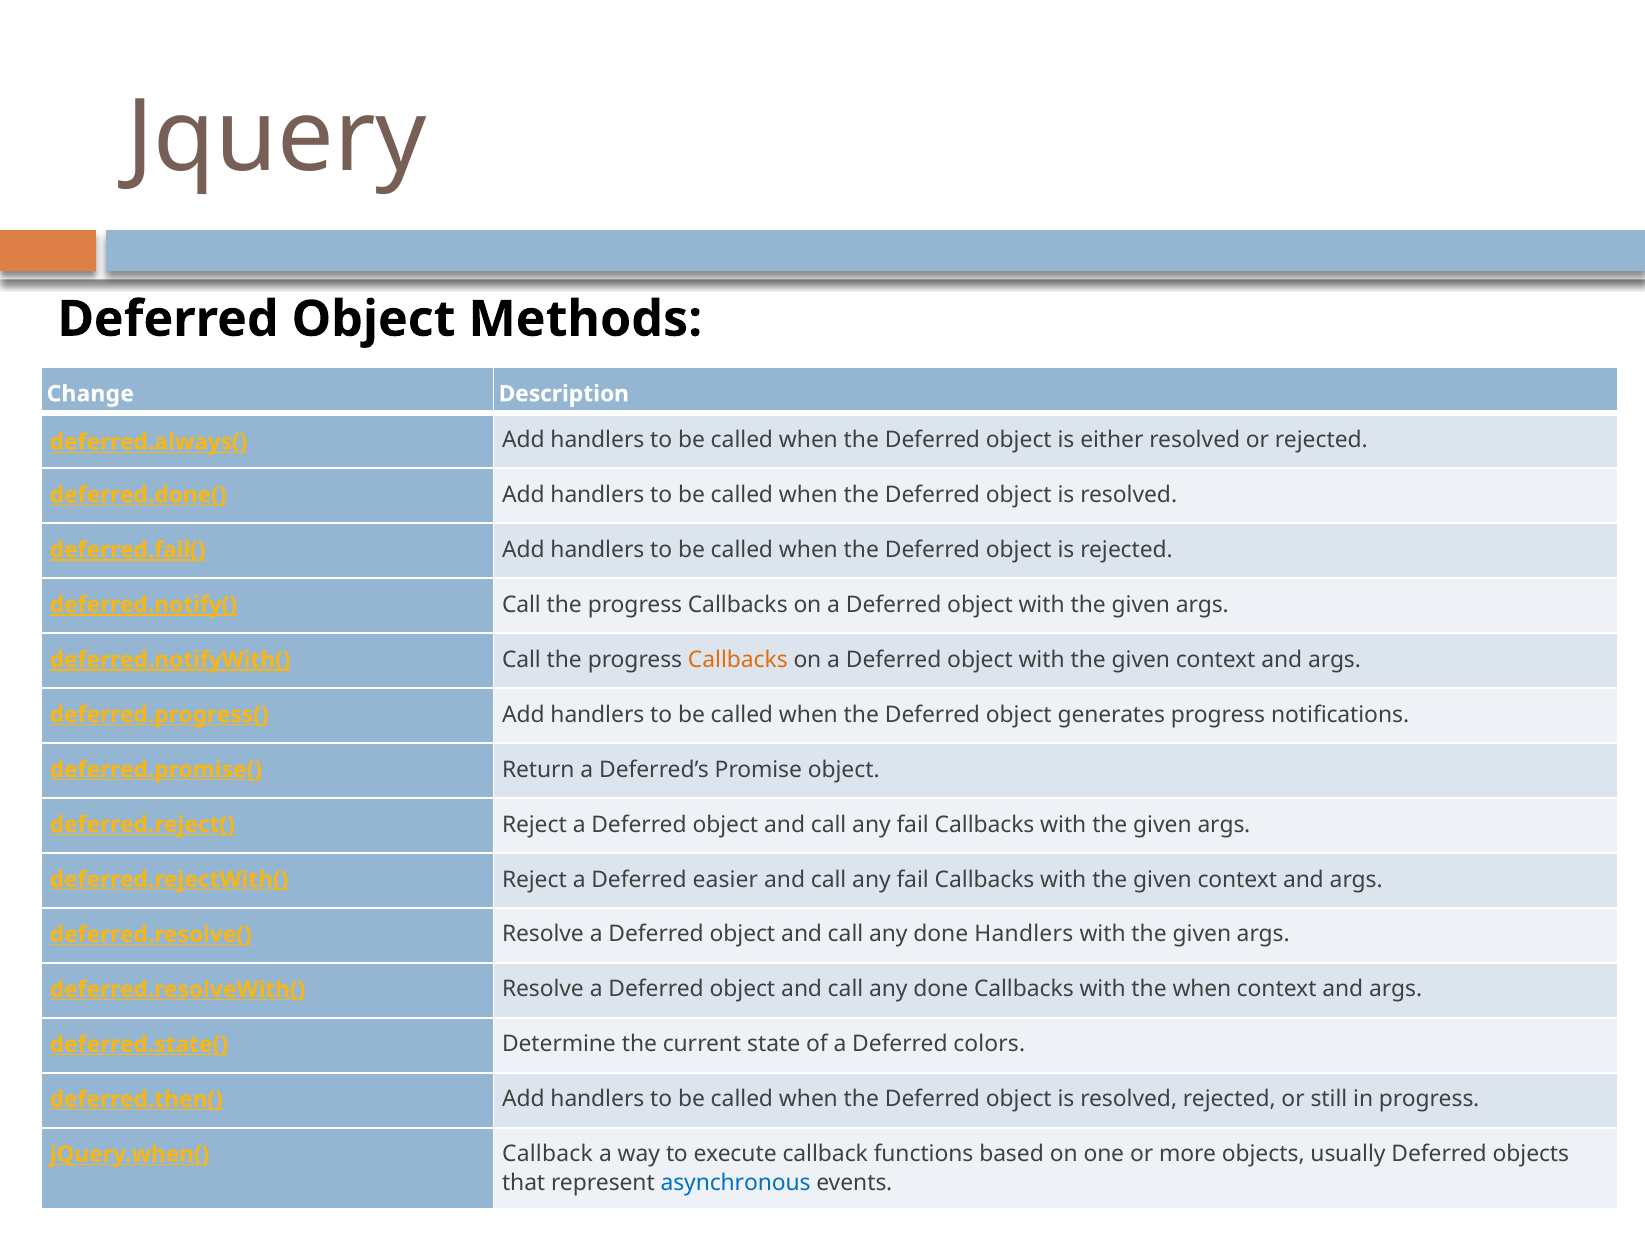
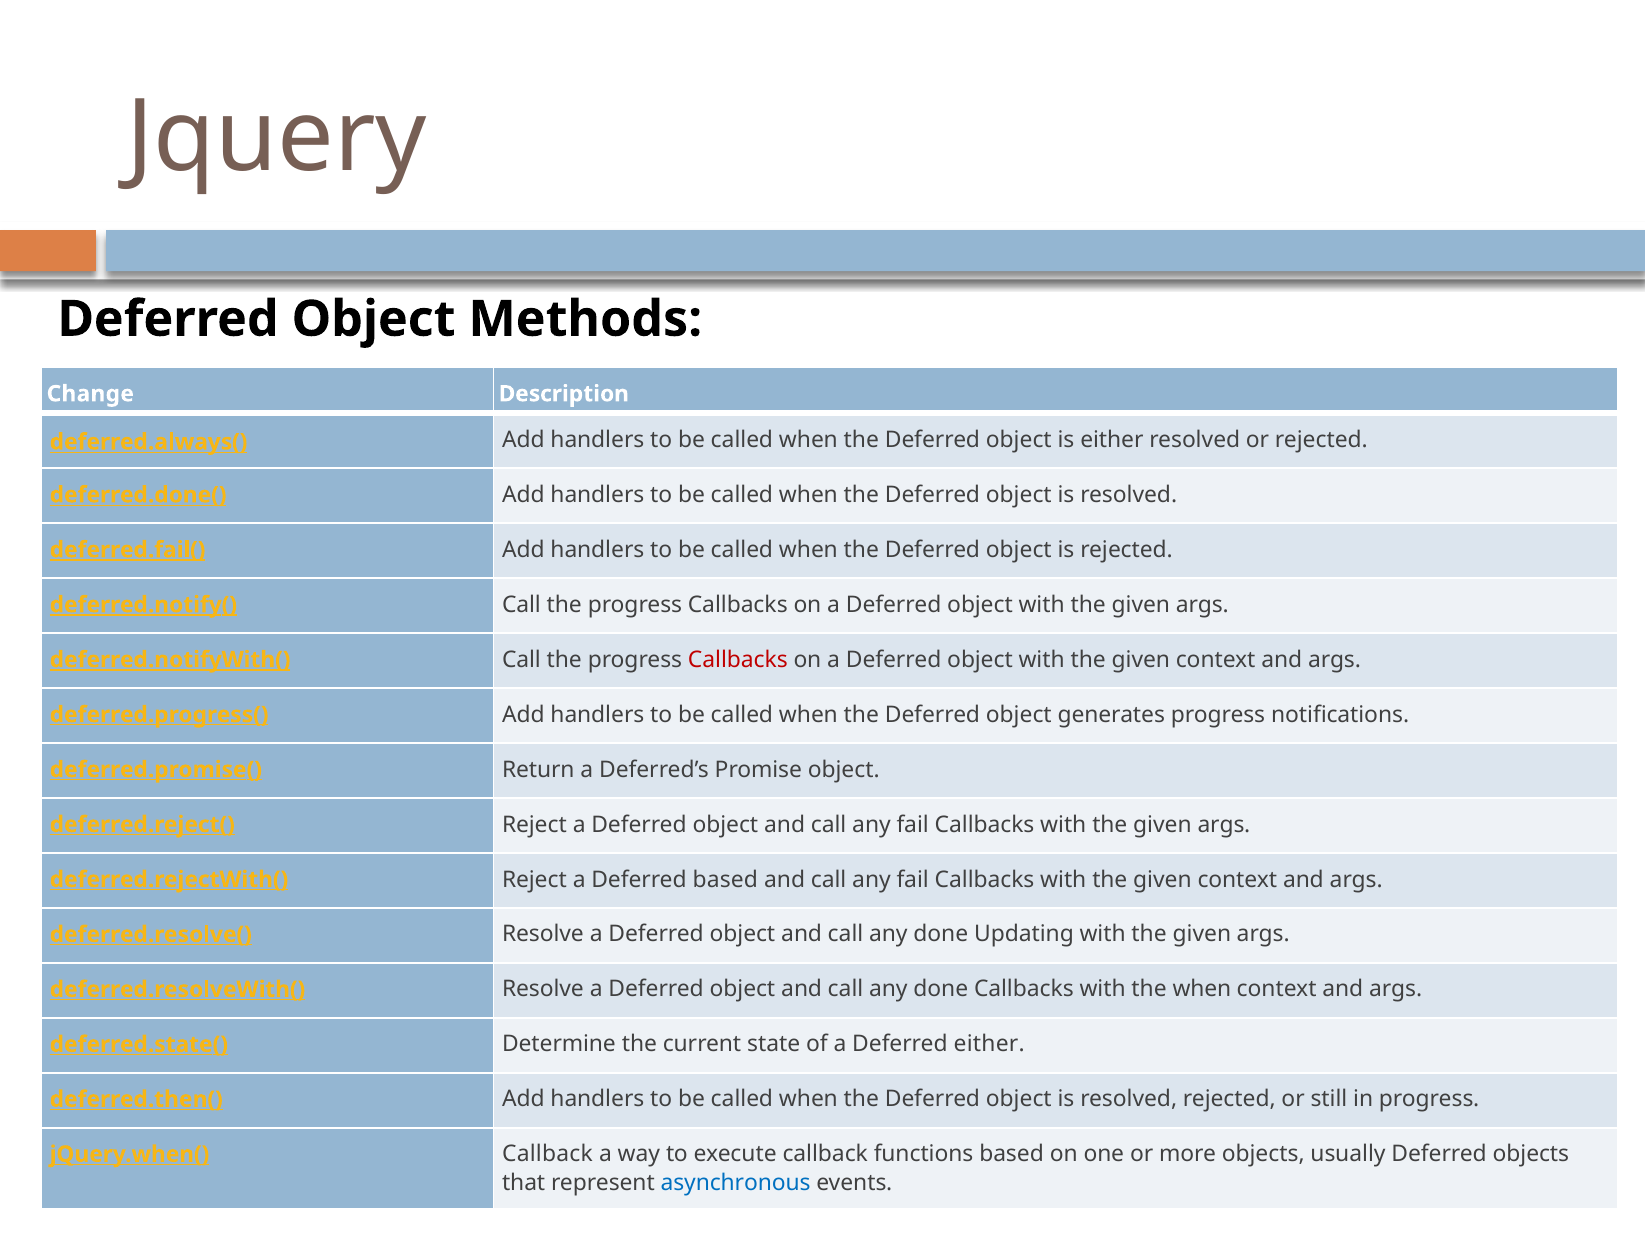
Callbacks at (738, 660) colour: orange -> red
Deferred easier: easier -> based
done Handlers: Handlers -> Updating
Deferred colors: colors -> either
